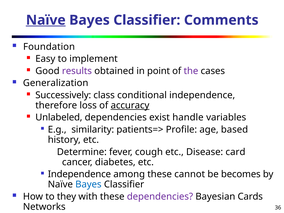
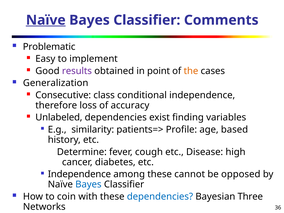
Foundation: Foundation -> Problematic
the colour: purple -> orange
Successively: Successively -> Consecutive
accuracy underline: present -> none
handle: handle -> finding
card: card -> high
becomes: becomes -> opposed
they: they -> coin
dependencies at (160, 197) colour: purple -> blue
Cards: Cards -> Three
